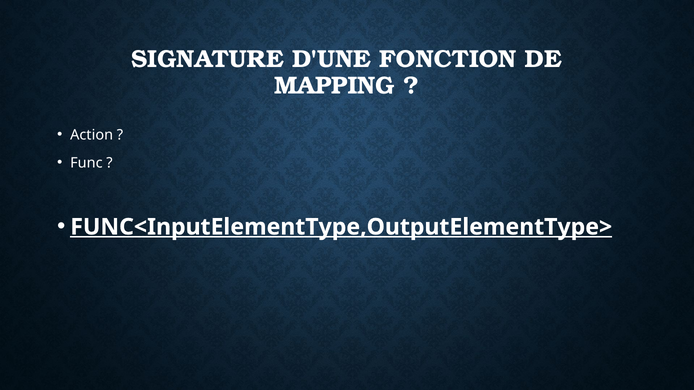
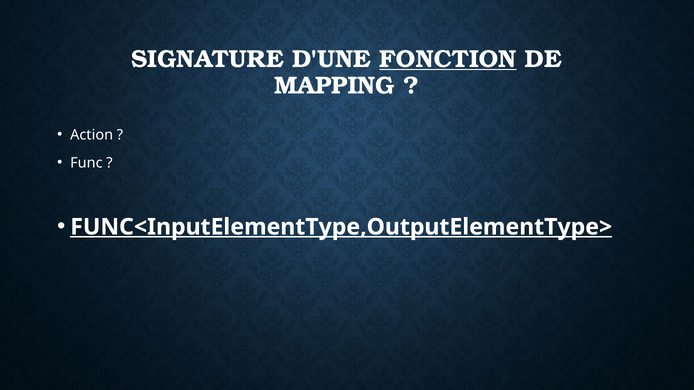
FONCTION underline: none -> present
